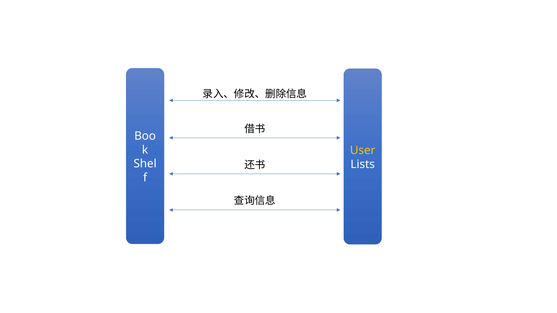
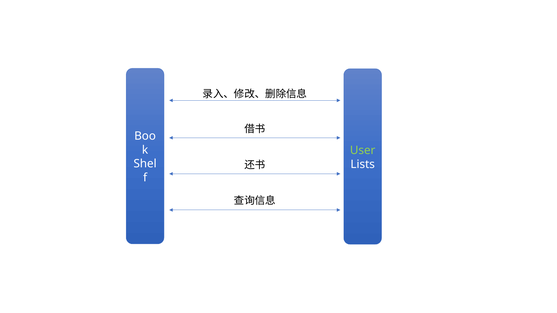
User colour: yellow -> light green
